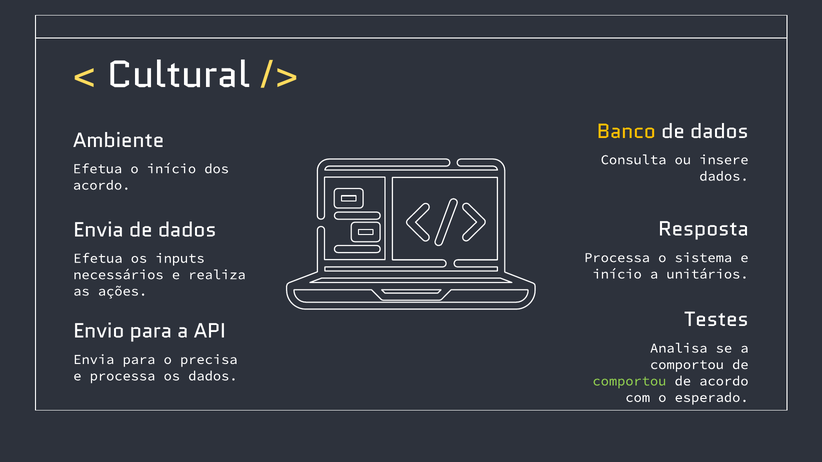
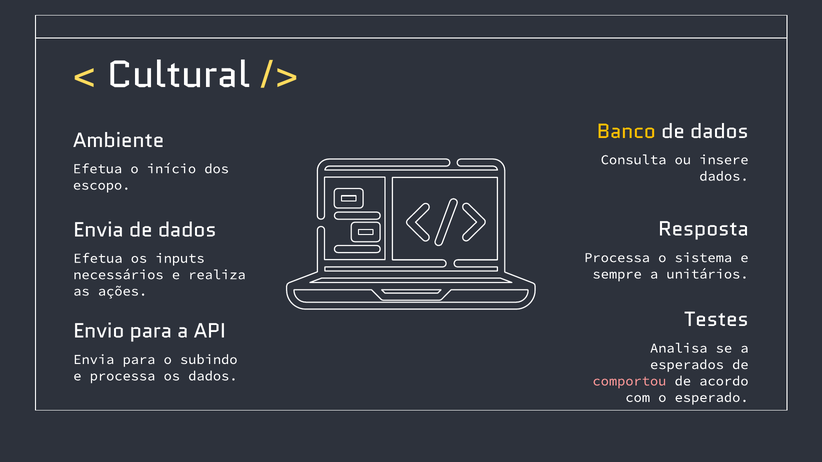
acordo at (102, 185): acordo -> escopo
início at (617, 274): início -> sempre
precisa: precisa -> subindo
comportou at (687, 365): comportou -> esperados
comportou at (629, 381) colour: light green -> pink
